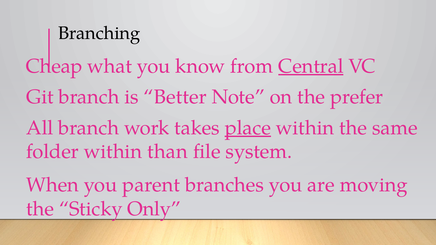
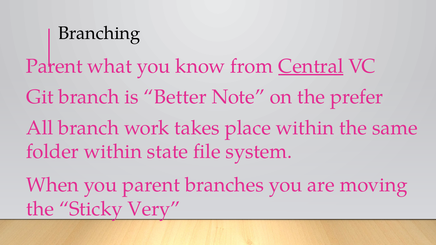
Cheap at (54, 66): Cheap -> Parent
place underline: present -> none
than: than -> state
Only: Only -> Very
